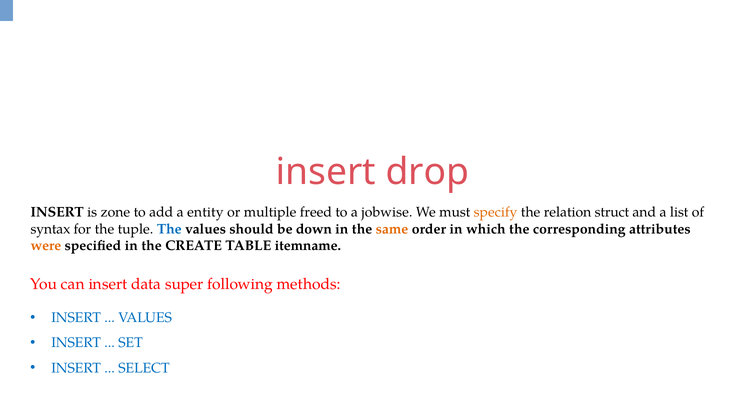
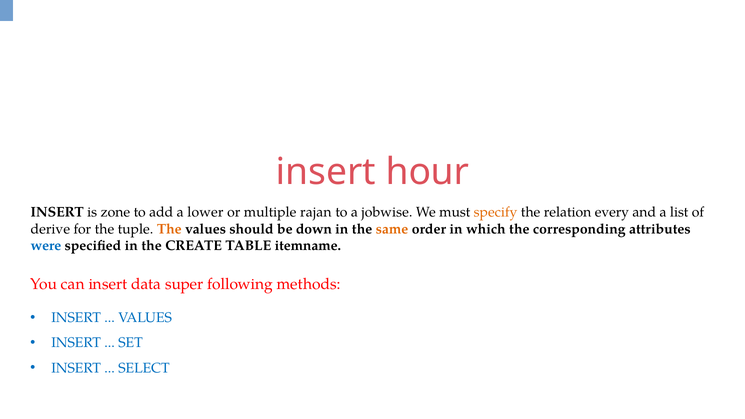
drop: drop -> hour
entity: entity -> lower
freed: freed -> rajan
struct: struct -> every
syntax: syntax -> derive
The at (169, 229) colour: blue -> orange
were colour: orange -> blue
